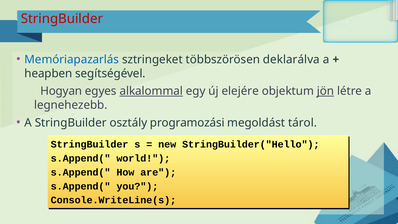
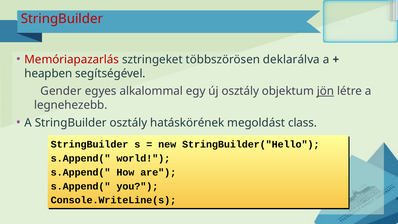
Memóriapazarlás colour: blue -> red
Hogyan: Hogyan -> Gender
alkalommal underline: present -> none
új elejére: elejére -> osztály
programozási: programozási -> hatáskörének
tárol: tárol -> class
